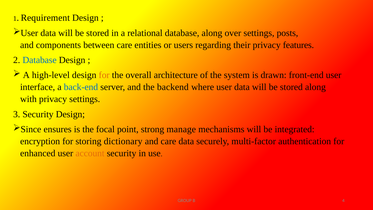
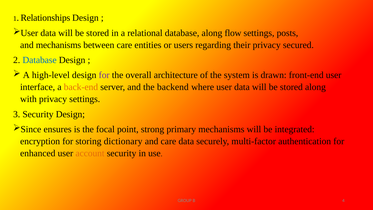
Requirement: Requirement -> Relationships
over: over -> flow
and components: components -> mechanisms
features: features -> secured
for at (104, 75) colour: orange -> purple
back-end colour: blue -> orange
manage: manage -> primary
